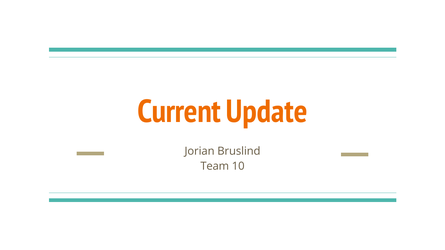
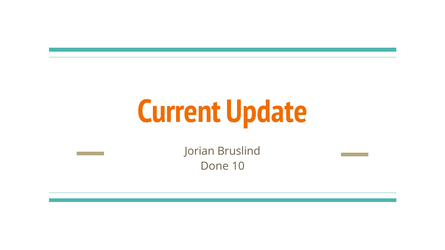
Team: Team -> Done
